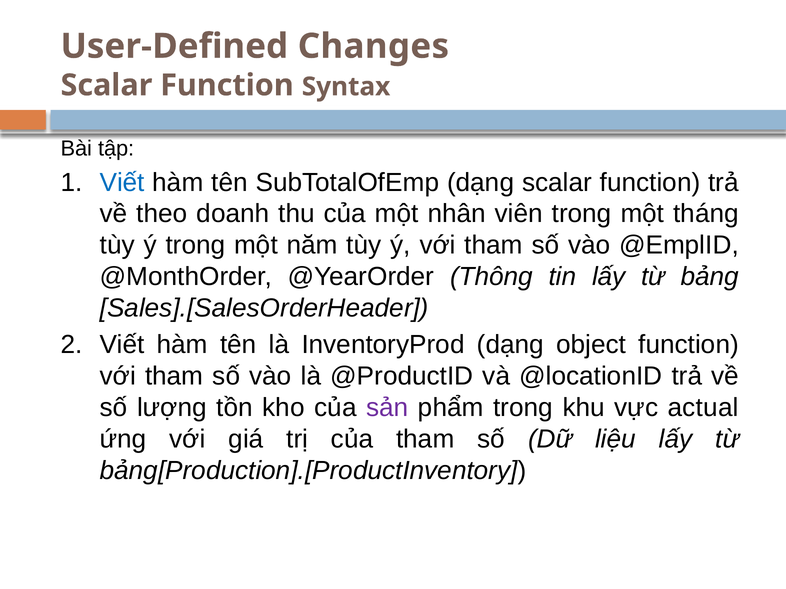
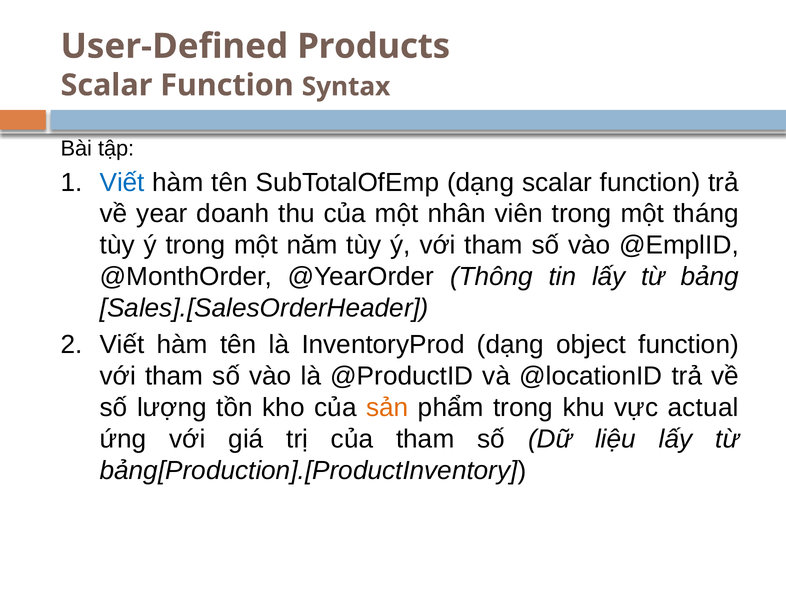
Changes: Changes -> Products
theo: theo -> year
sản colour: purple -> orange
